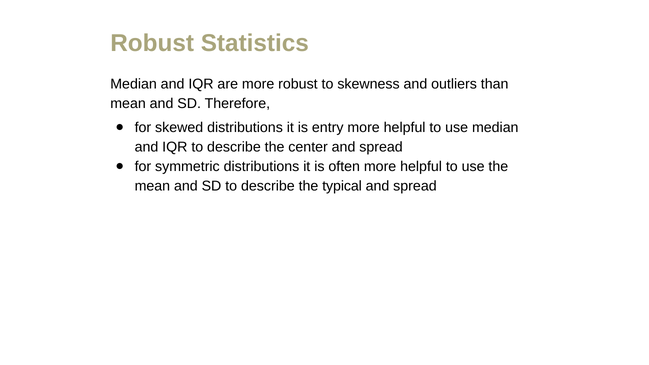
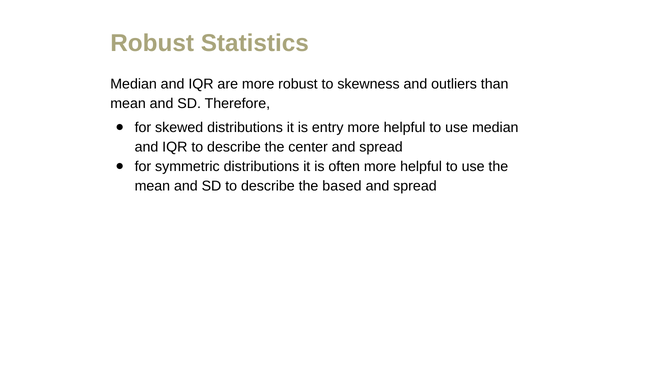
typical: typical -> based
